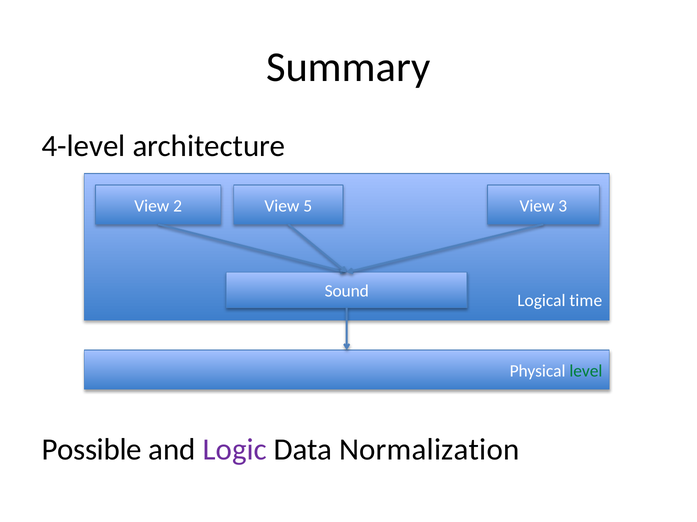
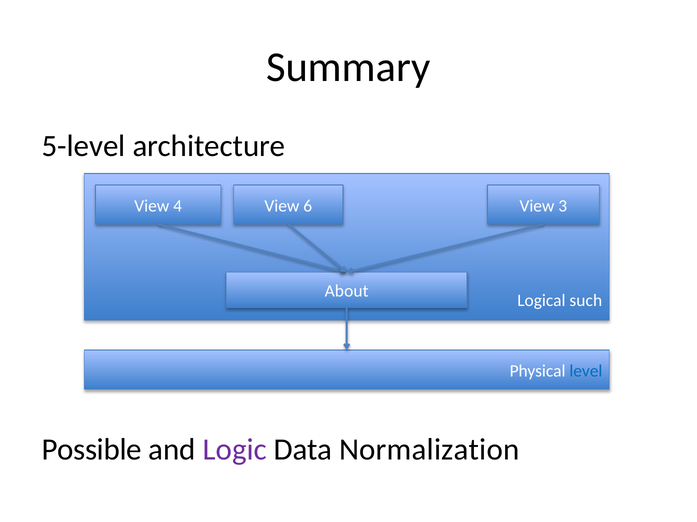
4-level: 4-level -> 5-level
2: 2 -> 4
5: 5 -> 6
Sound: Sound -> About
time: time -> such
level colour: green -> blue
